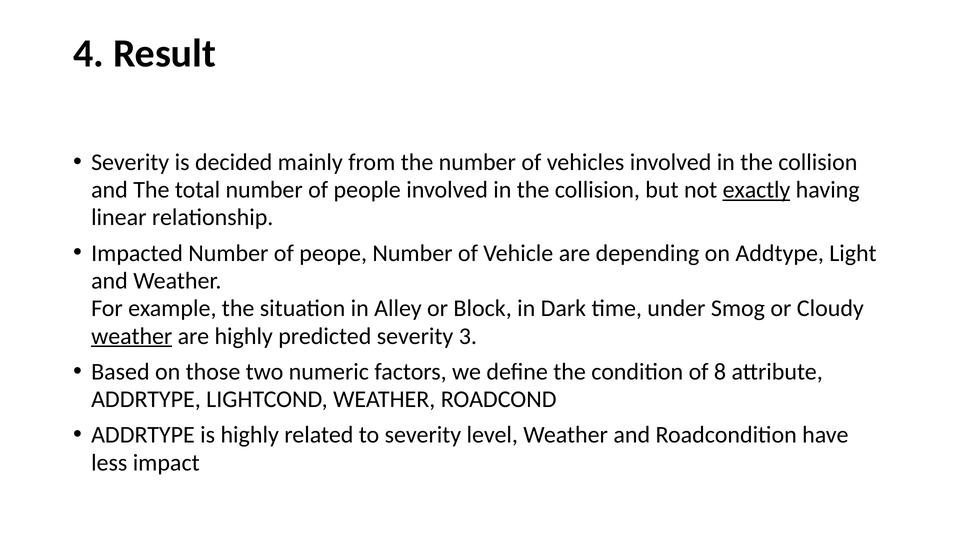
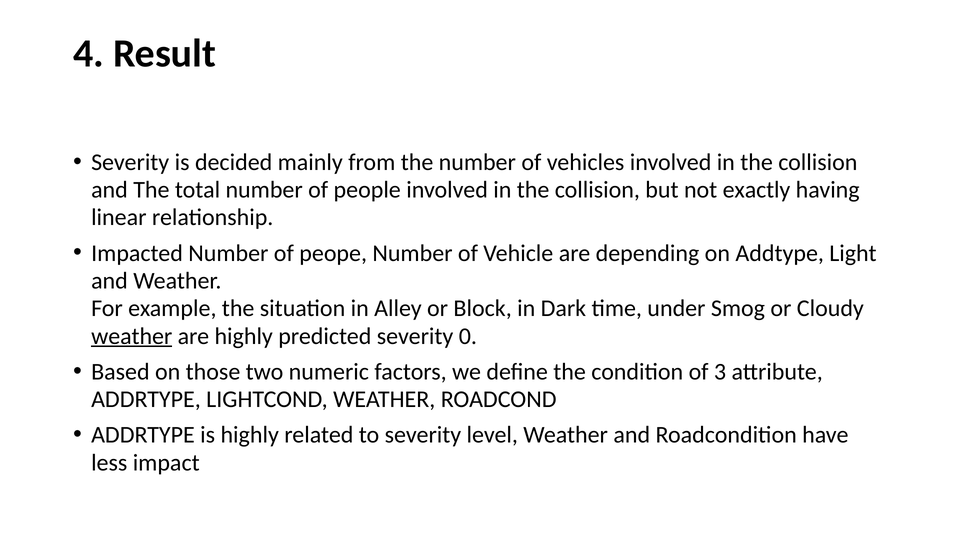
exactly underline: present -> none
3: 3 -> 0
8: 8 -> 3
